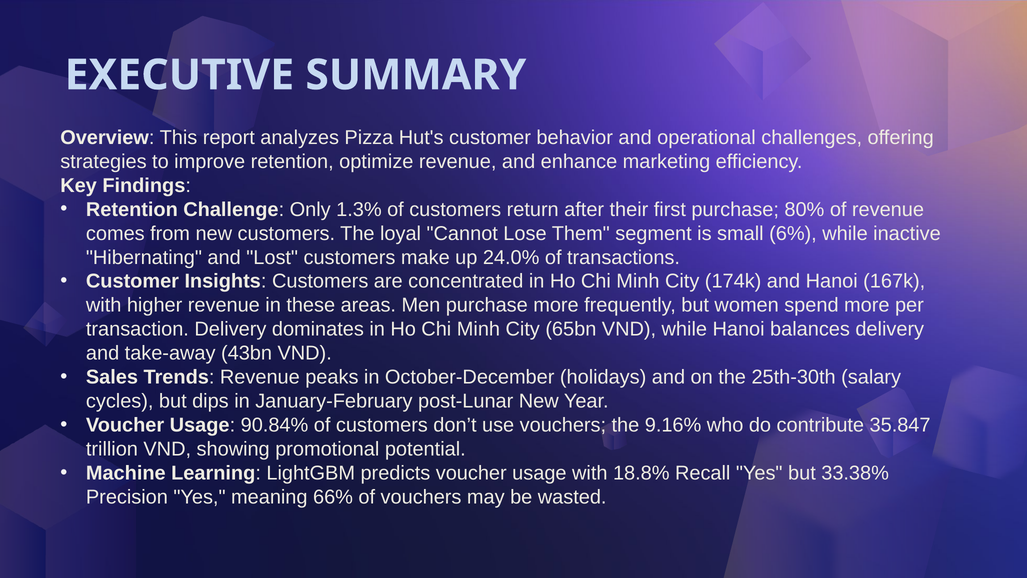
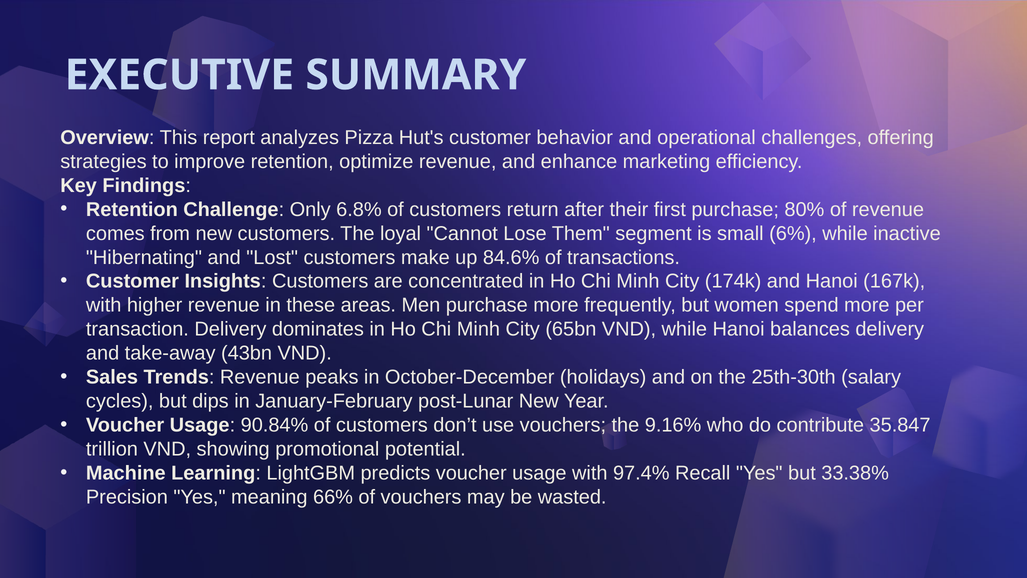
1.3%: 1.3% -> 6.8%
24.0%: 24.0% -> 84.6%
18.8%: 18.8% -> 97.4%
